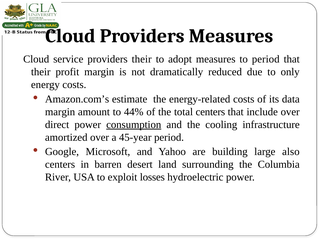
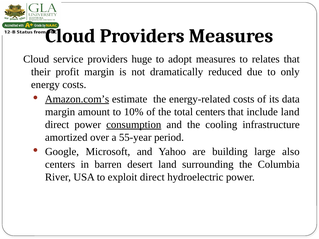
providers their: their -> huge
to period: period -> relates
Amazon.com’s underline: none -> present
44%: 44% -> 10%
include over: over -> land
45-year: 45-year -> 55-year
exploit losses: losses -> direct
